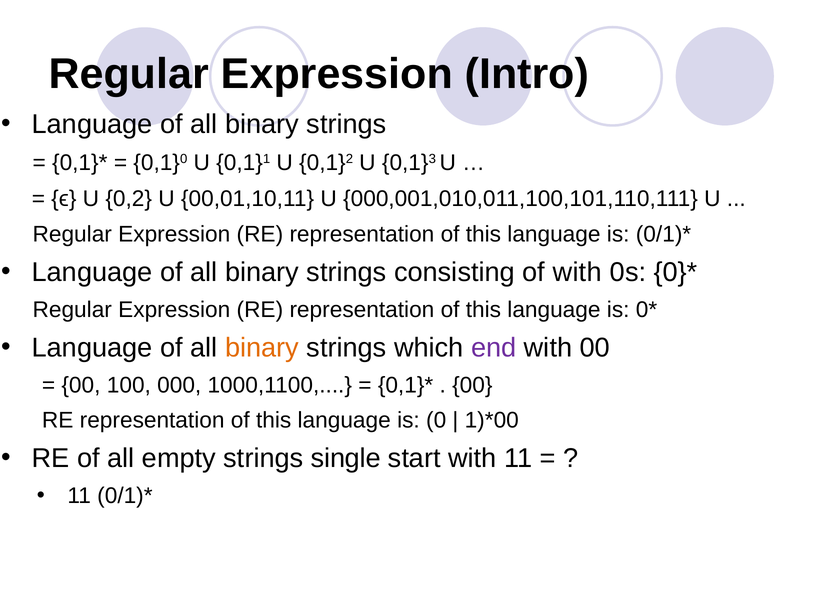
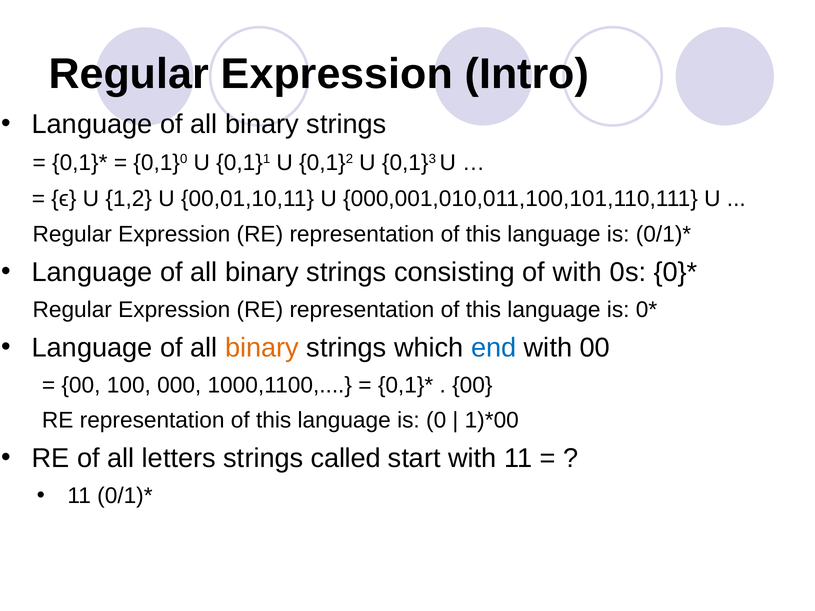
0,2: 0,2 -> 1,2
end colour: purple -> blue
empty: empty -> letters
single: single -> called
